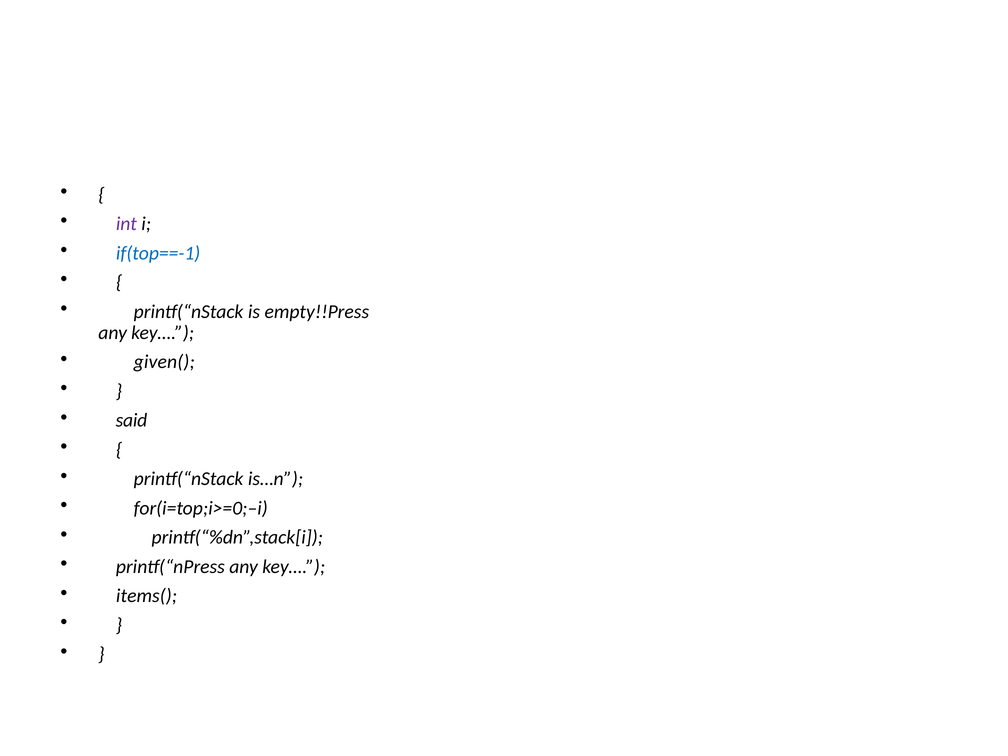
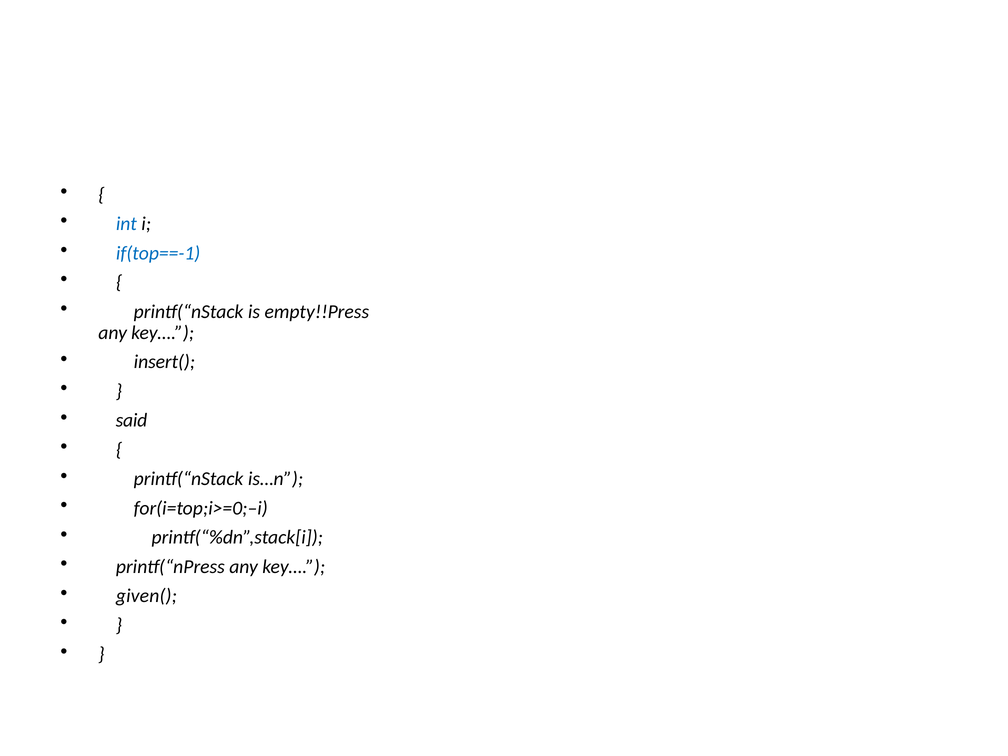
int colour: purple -> blue
given(: given( -> insert(
items(: items( -> given(
